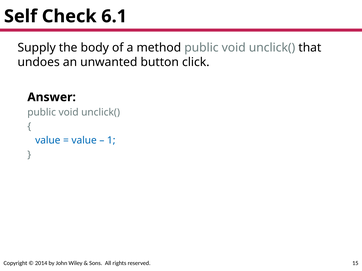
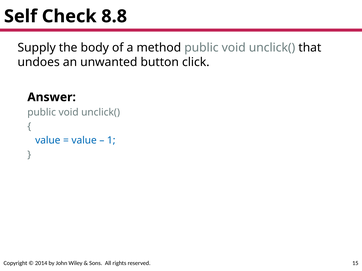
6.1: 6.1 -> 8.8
